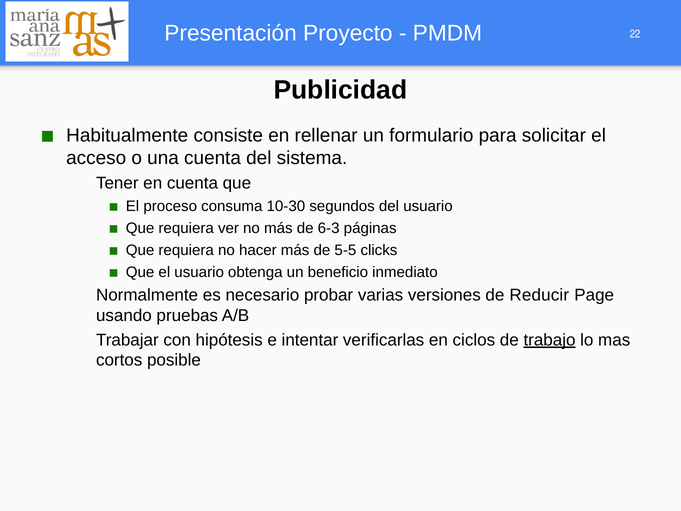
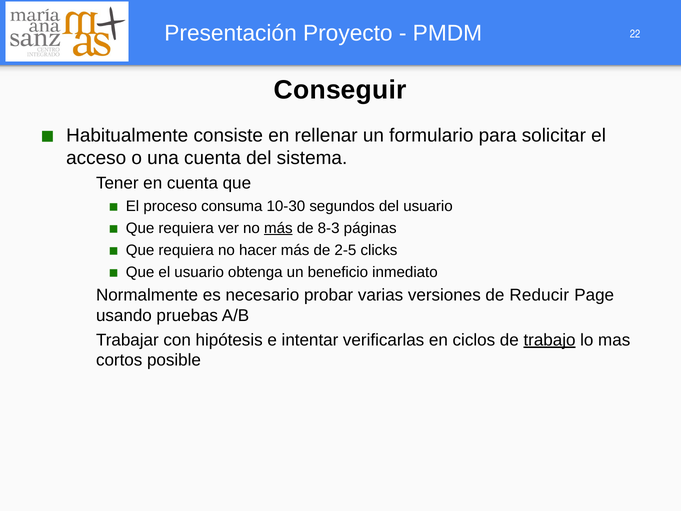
Publicidad: Publicidad -> Conseguir
más at (278, 228) underline: none -> present
6-3: 6-3 -> 8-3
5-5: 5-5 -> 2-5
